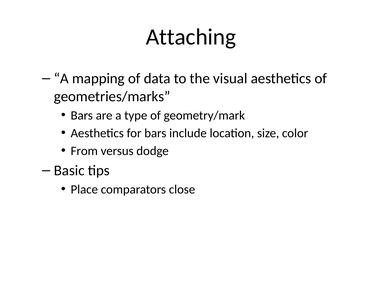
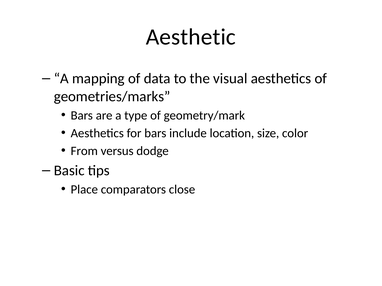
Attaching: Attaching -> Aesthetic
